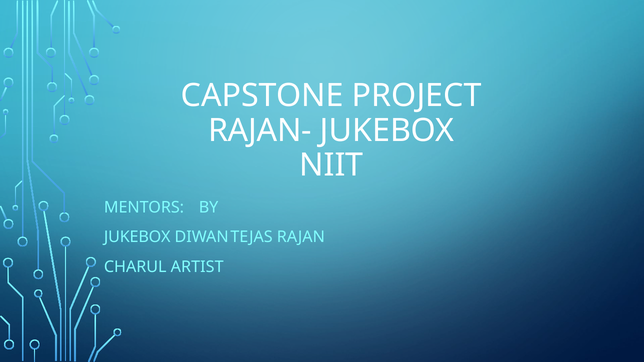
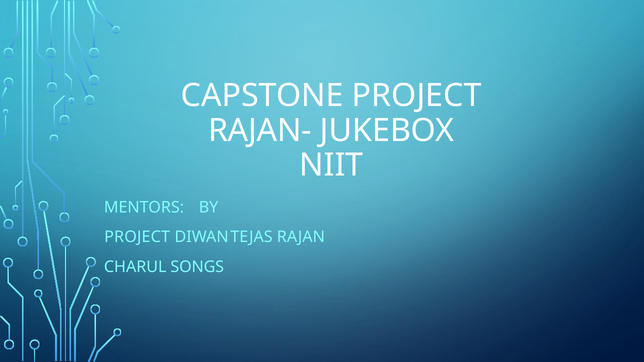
JUKEBOX at (137, 237): JUKEBOX -> PROJECT
ARTIST: ARTIST -> SONGS
